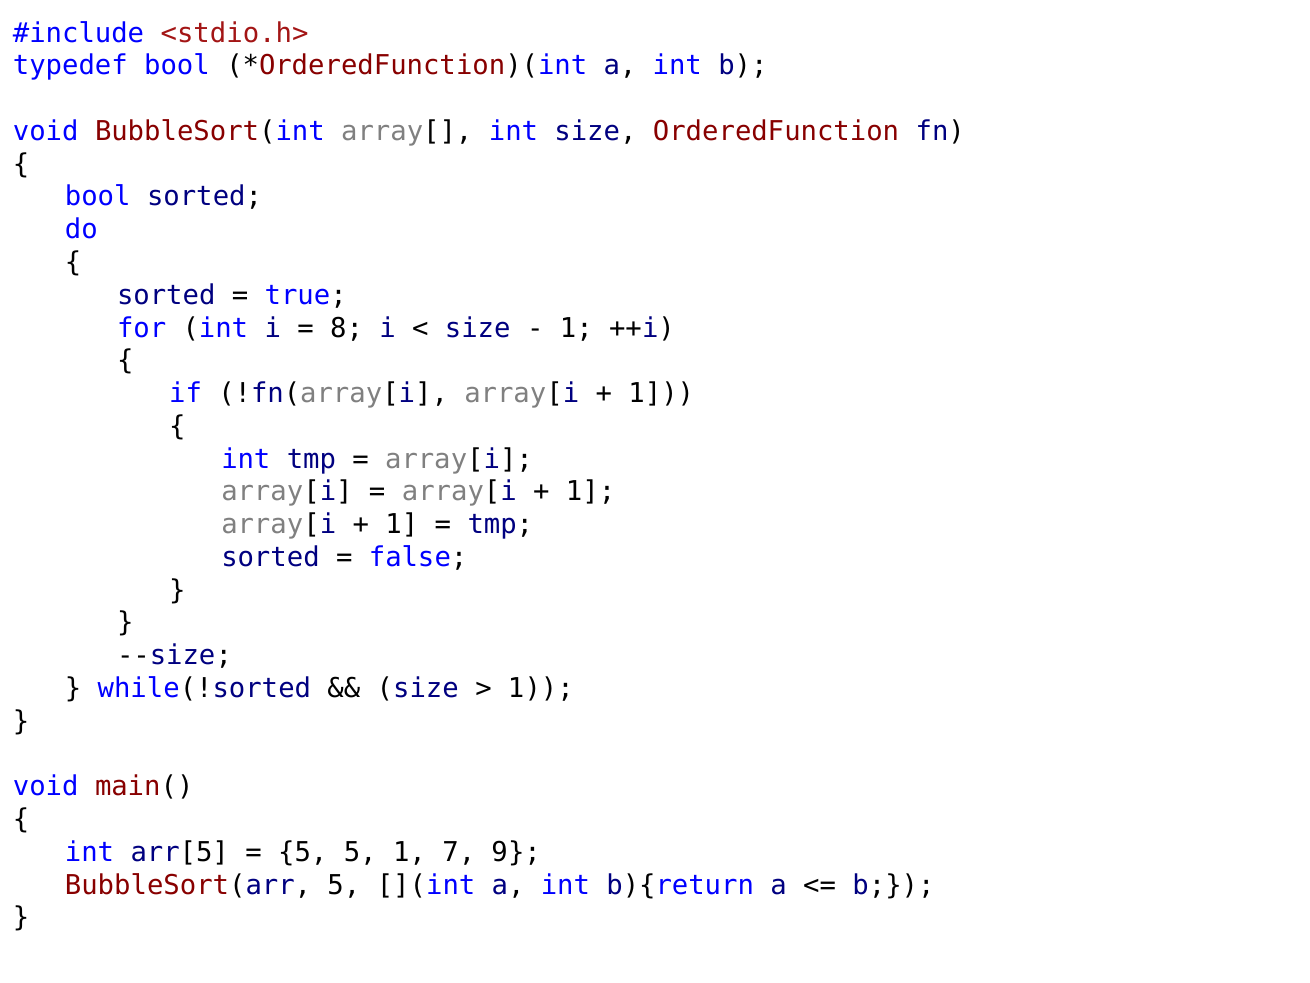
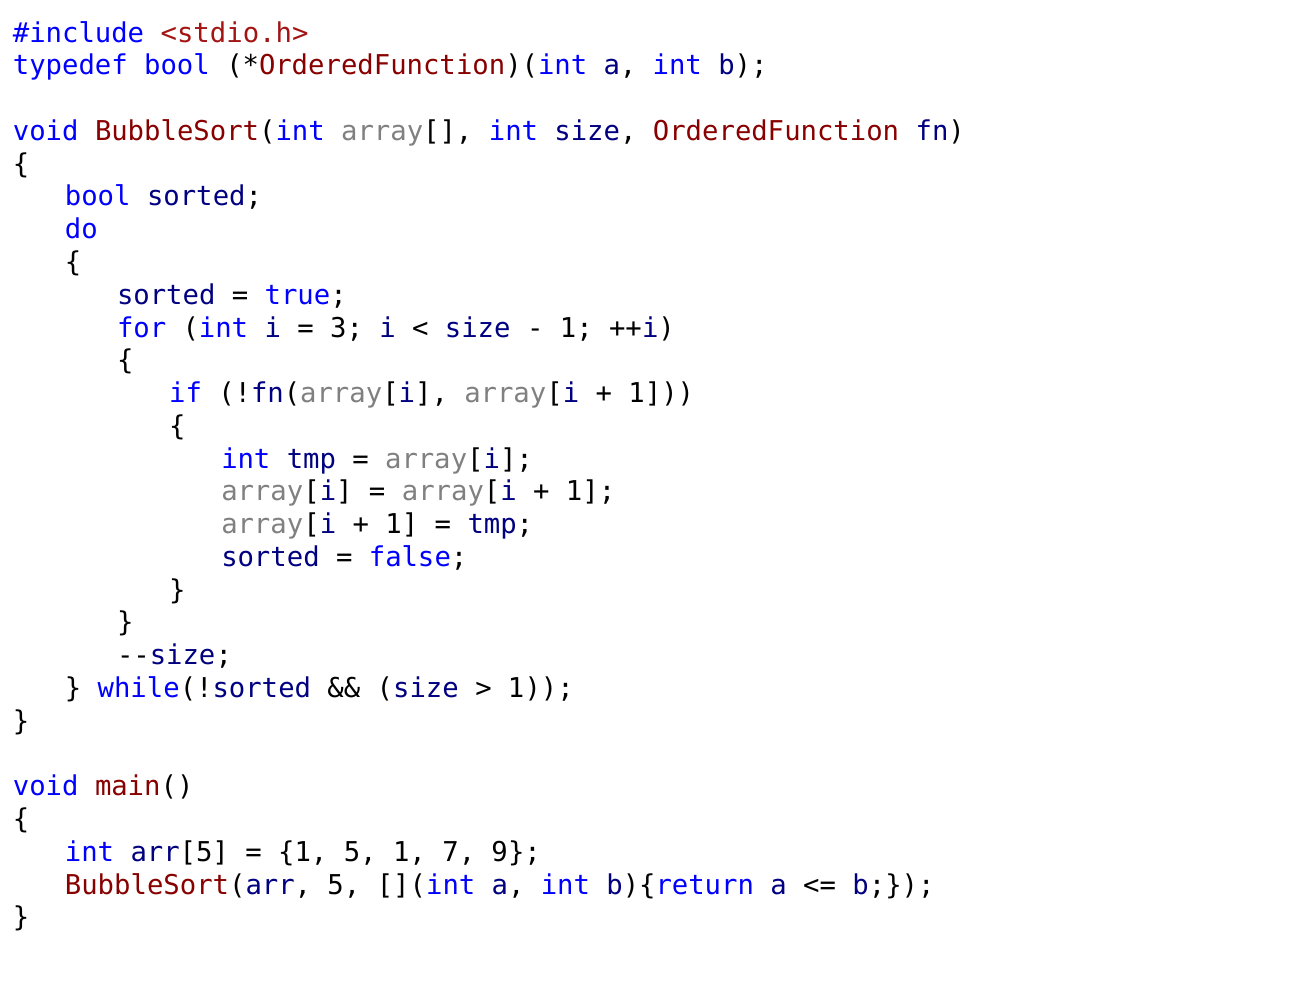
8: 8 -> 3
5 at (303, 852): 5 -> 1
